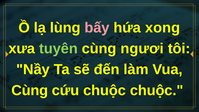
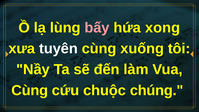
tuyên colour: light green -> white
ngươi: ngươi -> xuống
chuộc chuộc: chuộc -> chúng
